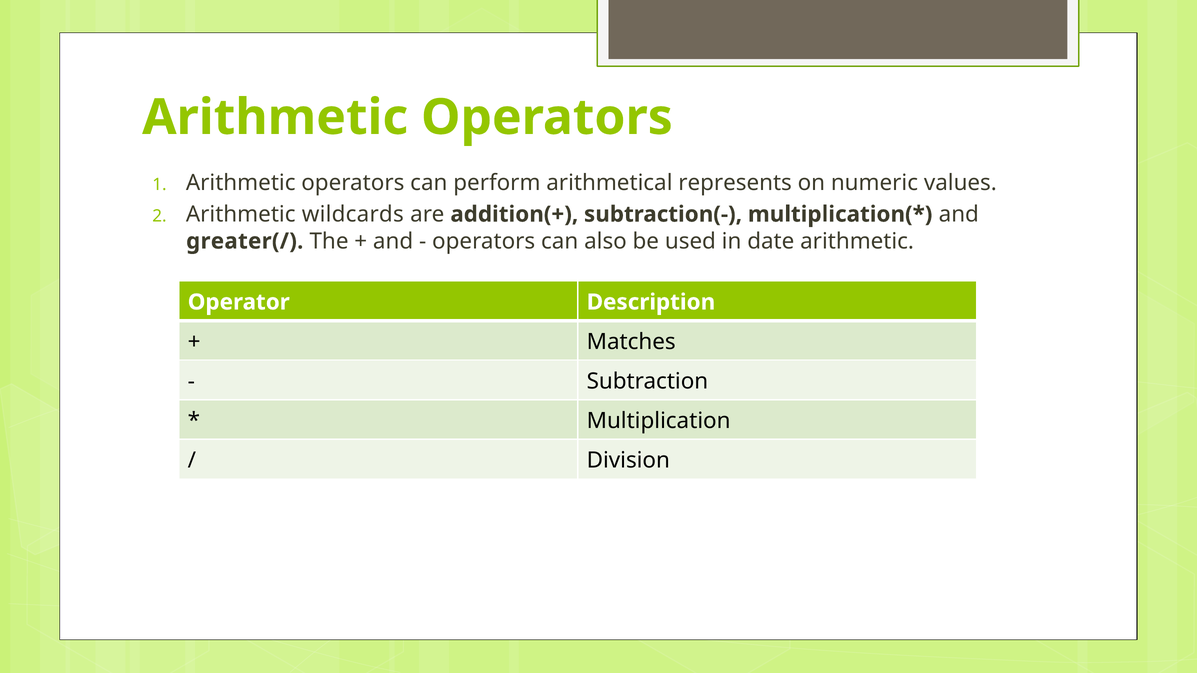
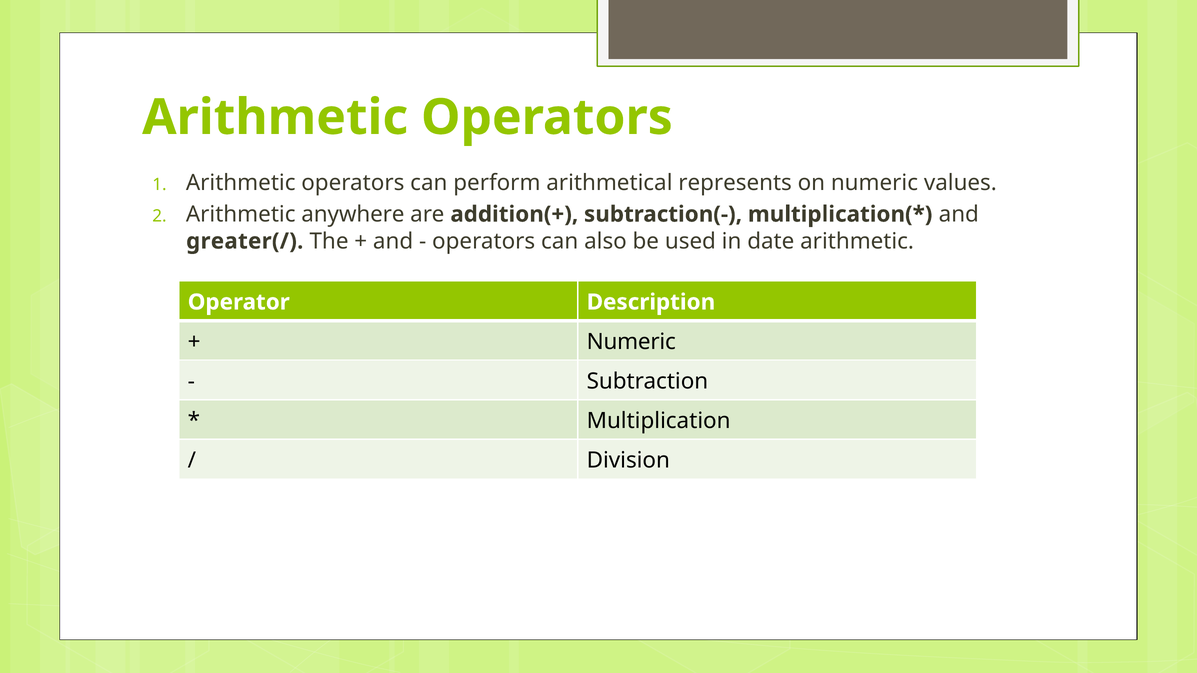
wildcards: wildcards -> anywhere
Matches at (631, 342): Matches -> Numeric
